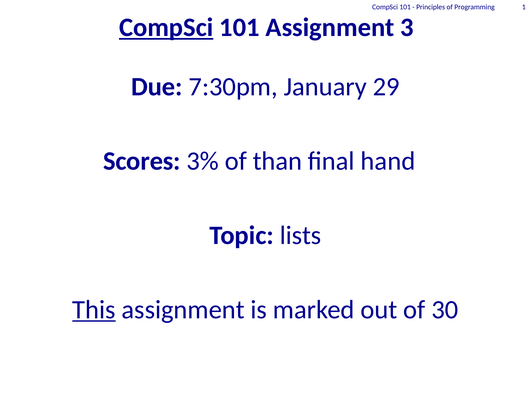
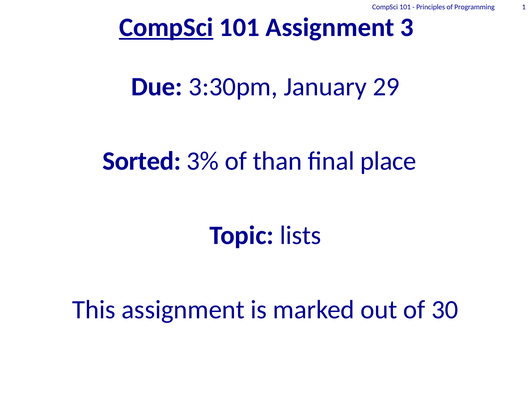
7:30pm: 7:30pm -> 3:30pm
Scores: Scores -> Sorted
hand: hand -> place
This underline: present -> none
